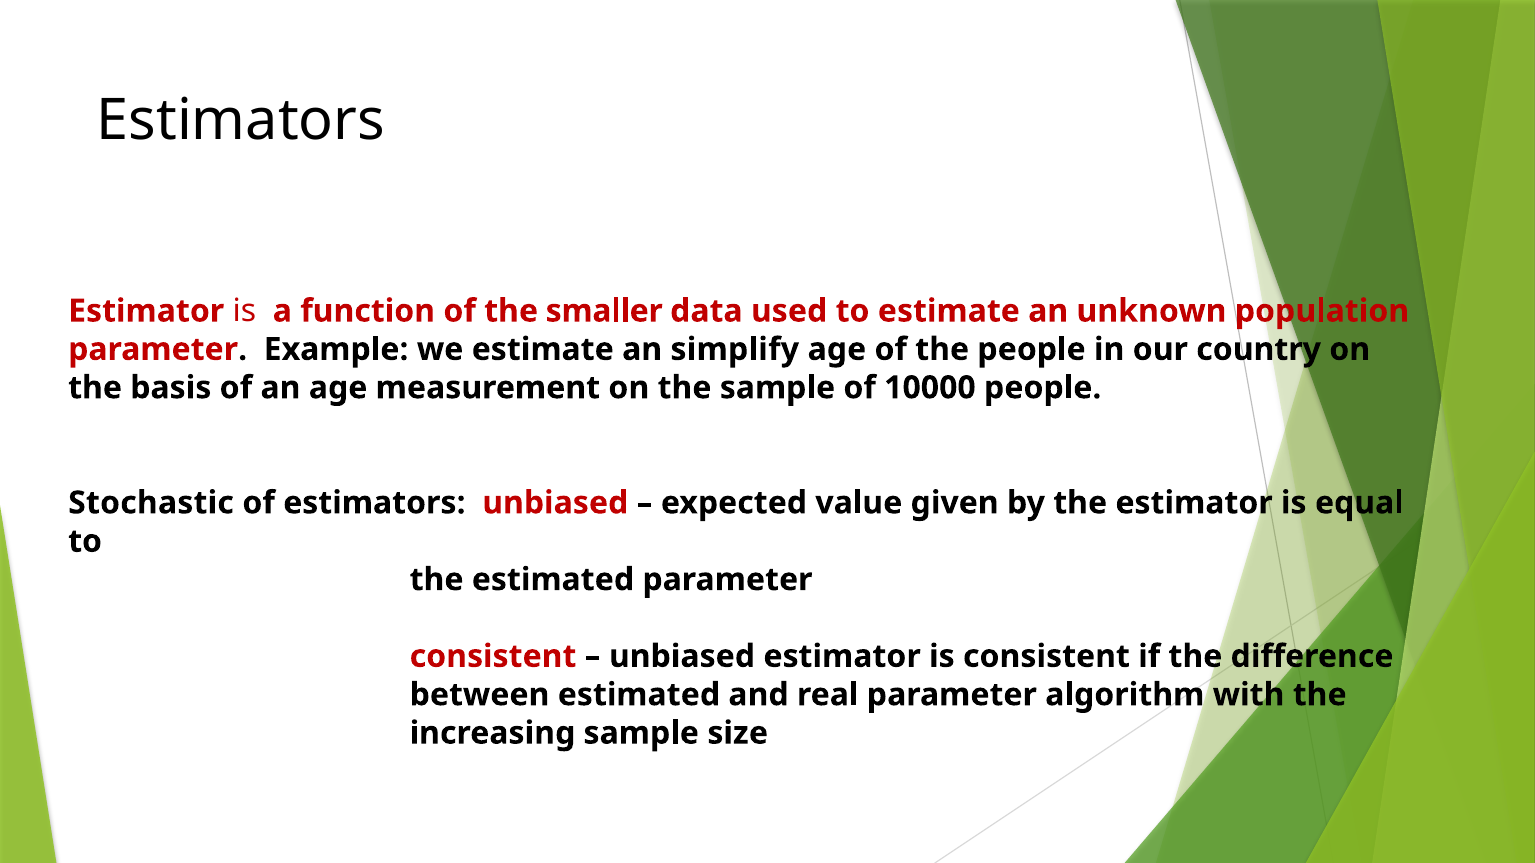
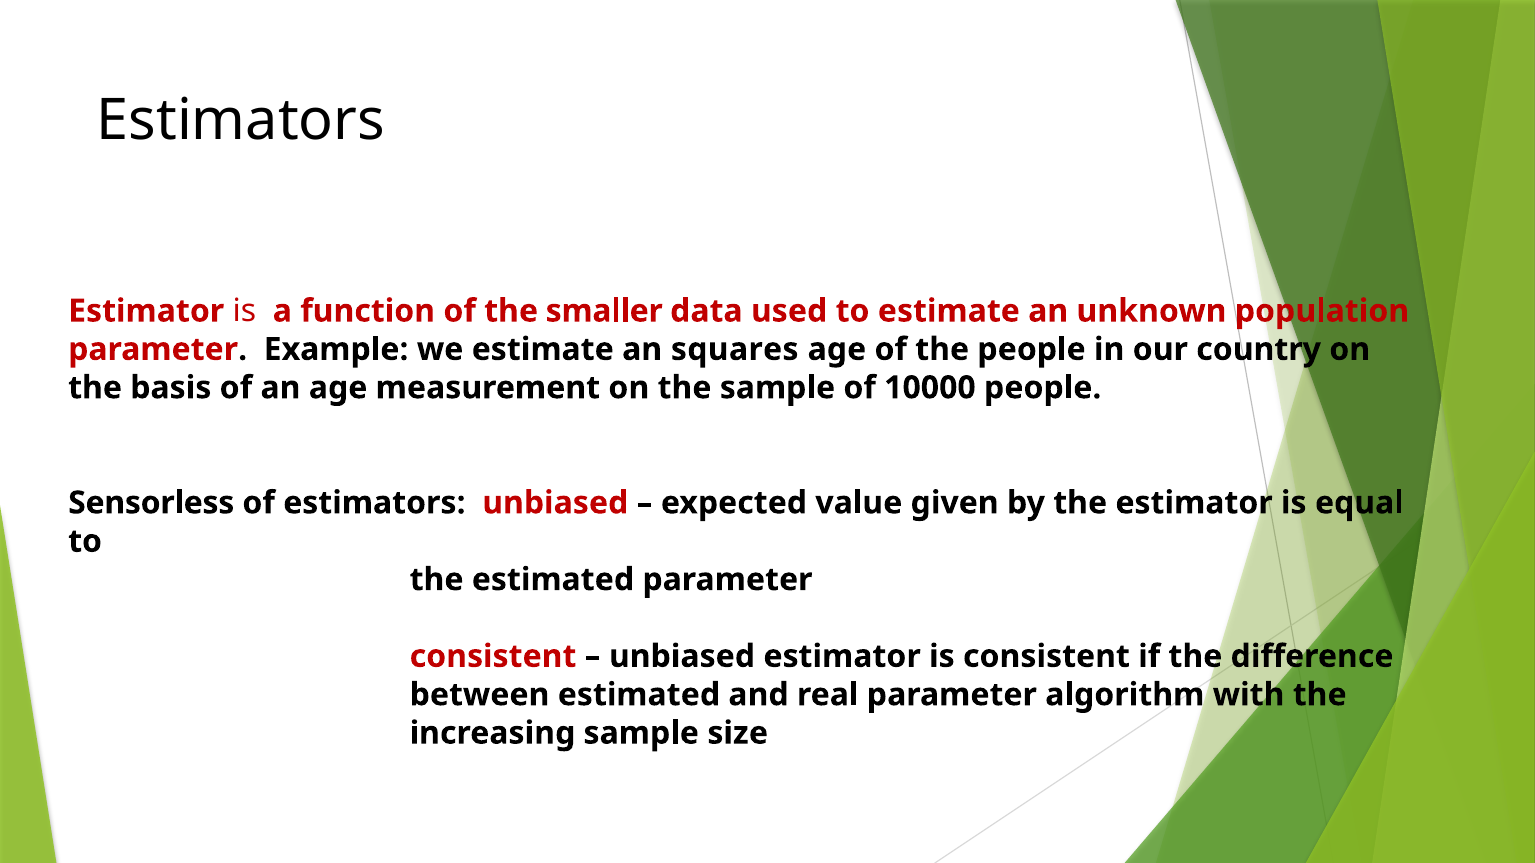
simplify: simplify -> squares
Stochastic: Stochastic -> Sensorless
